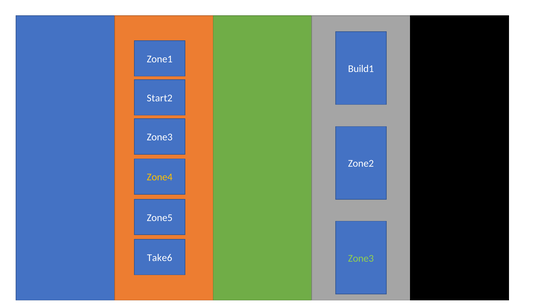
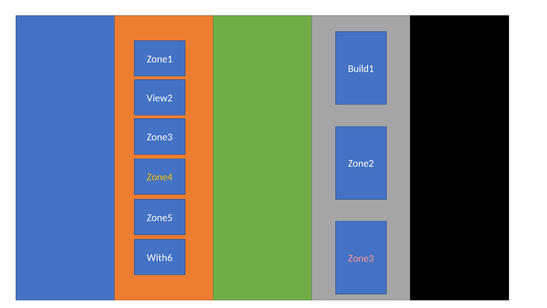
Start2: Start2 -> View2
Take6: Take6 -> With6
Zone3 at (361, 258) colour: light green -> pink
